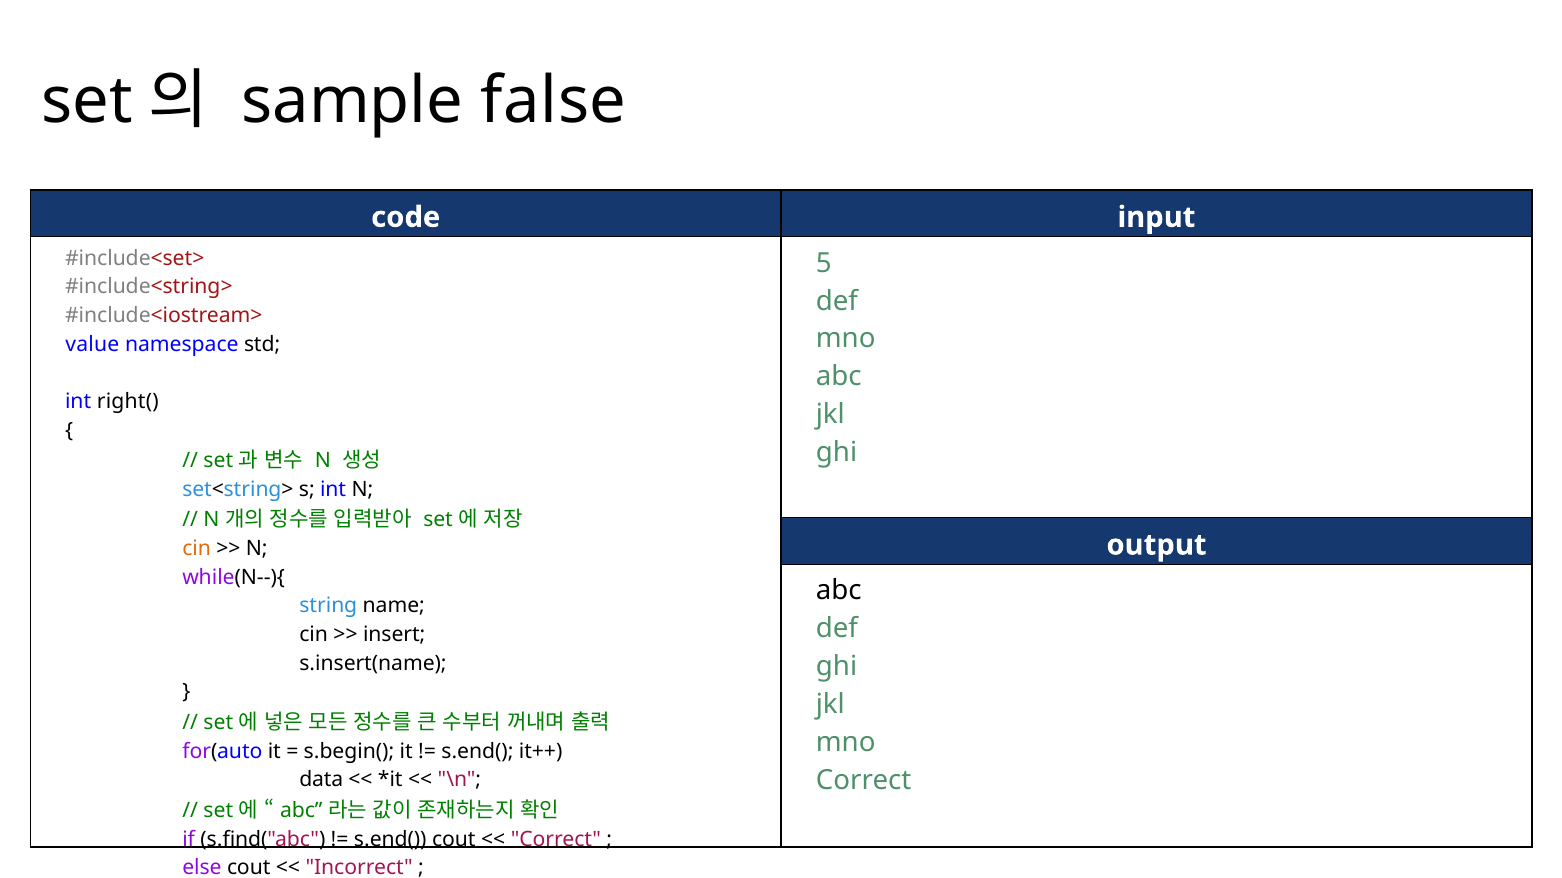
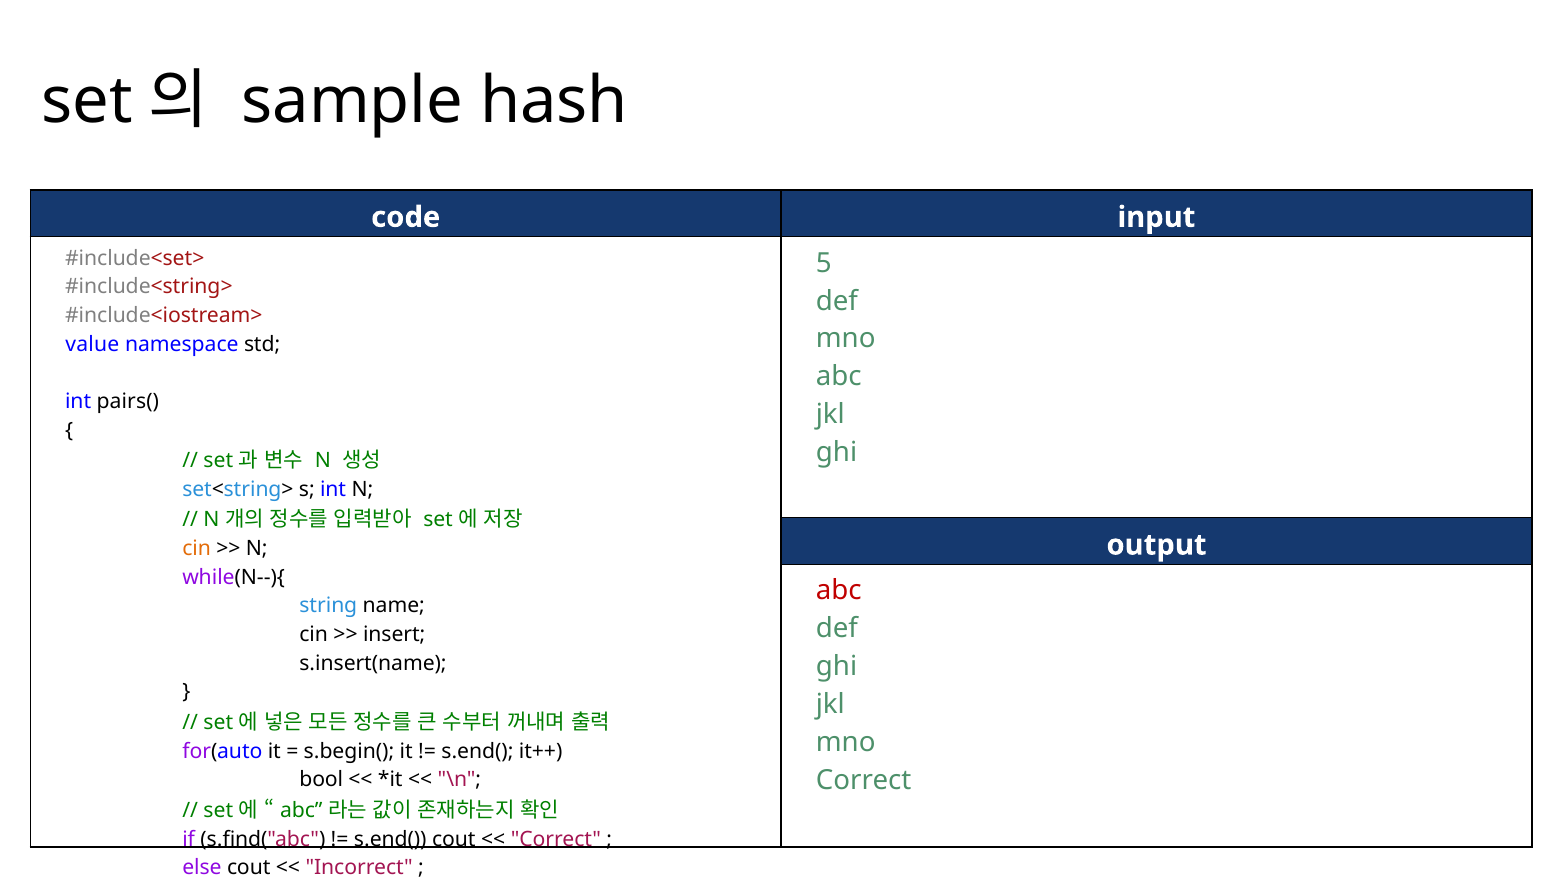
false: false -> hash
right(: right( -> pairs(
abc at (839, 591) colour: black -> red
data: data -> bool
